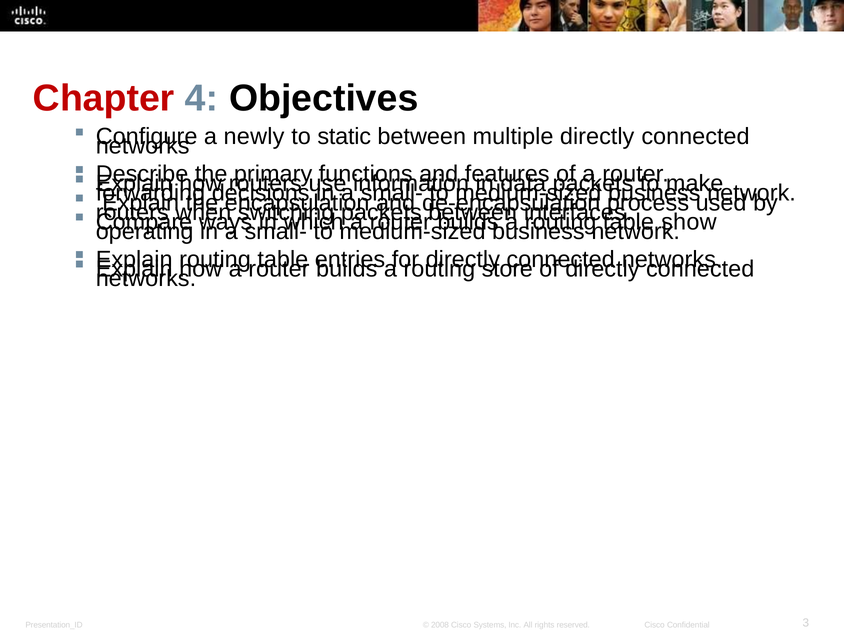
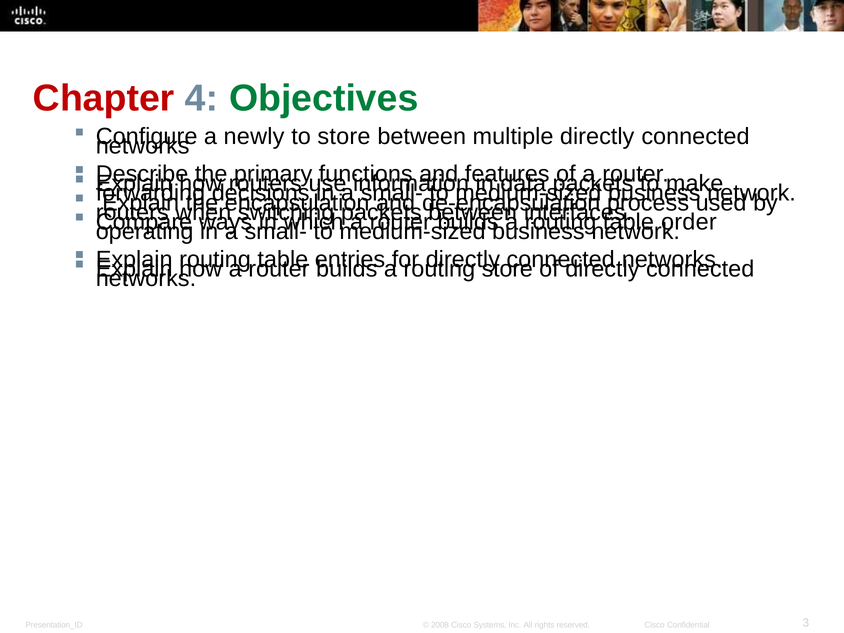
Objectives colour: black -> green
to static: static -> store
show: show -> order
